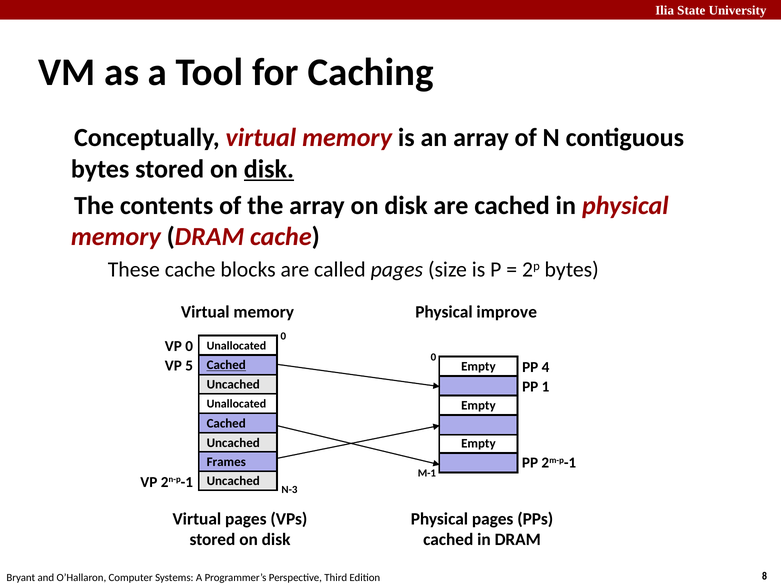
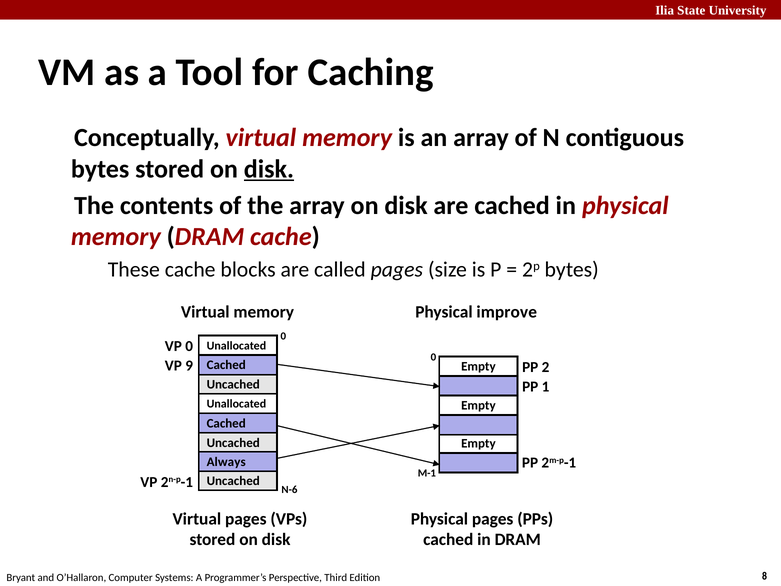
5: 5 -> 9
Cached at (226, 365) underline: present -> none
4: 4 -> 2
Frames: Frames -> Always
N-3: N-3 -> N-6
